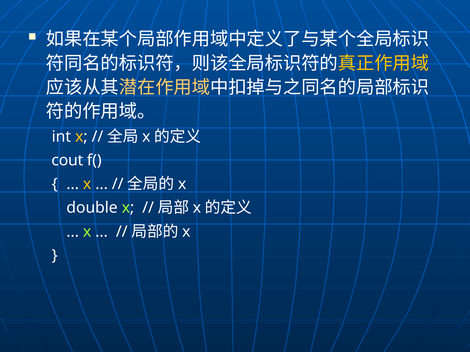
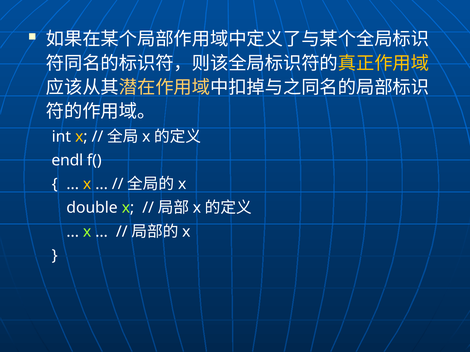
cout: cout -> endl
